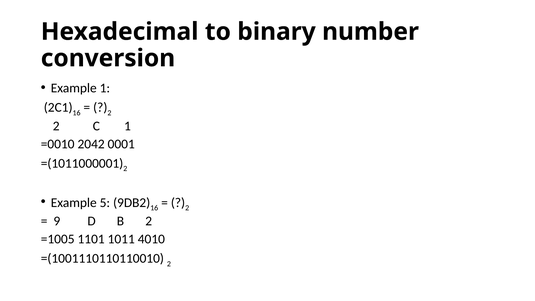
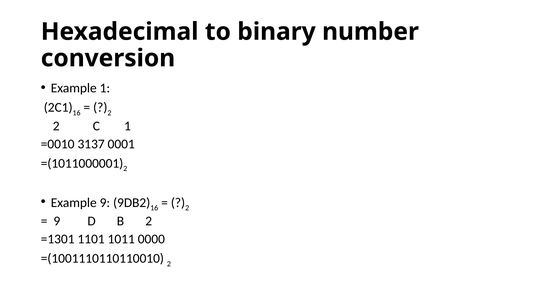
2042: 2042 -> 3137
Example 5: 5 -> 9
=1005: =1005 -> =1301
4010: 4010 -> 0000
